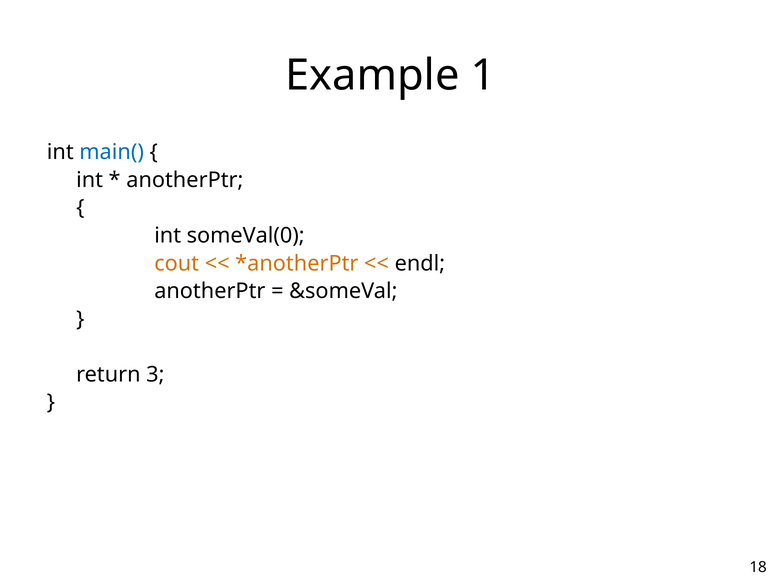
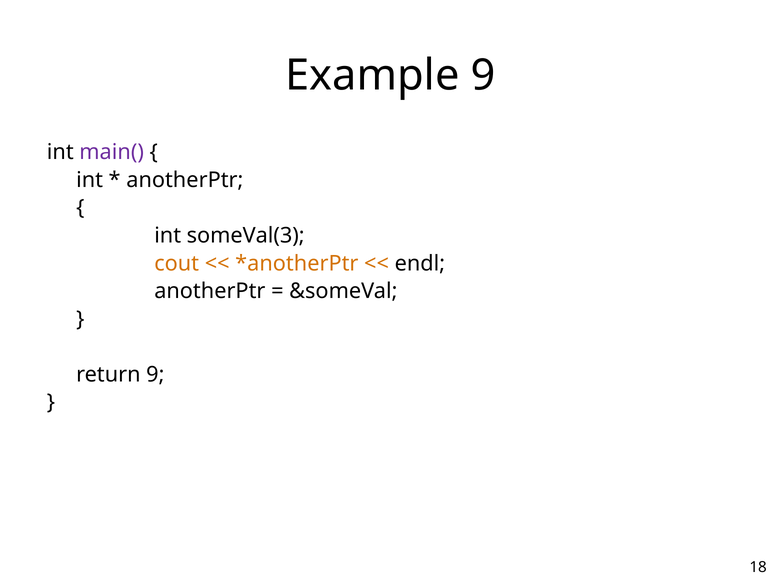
Example 1: 1 -> 9
main( colour: blue -> purple
someVal(0: someVal(0 -> someVal(3
return 3: 3 -> 9
